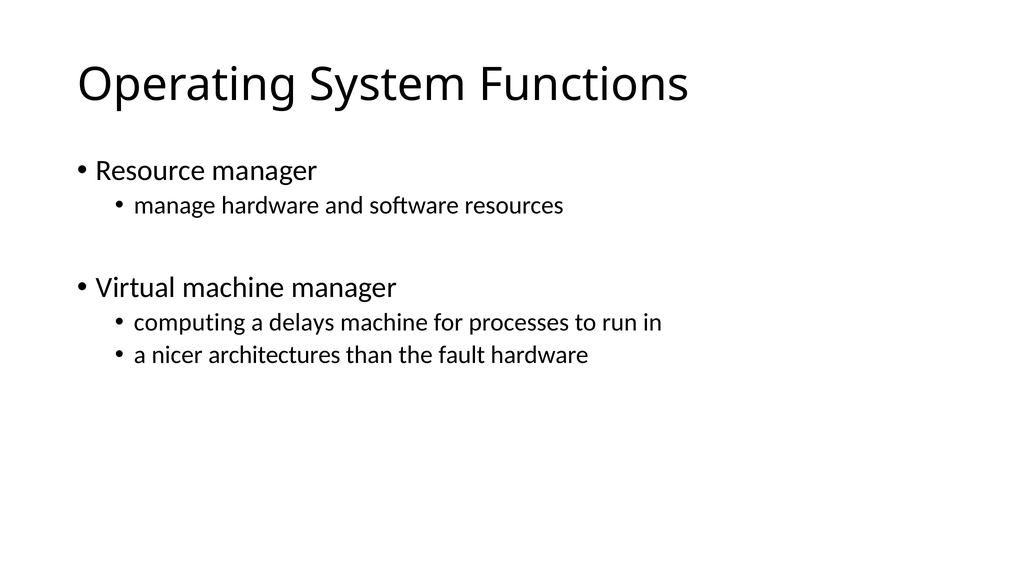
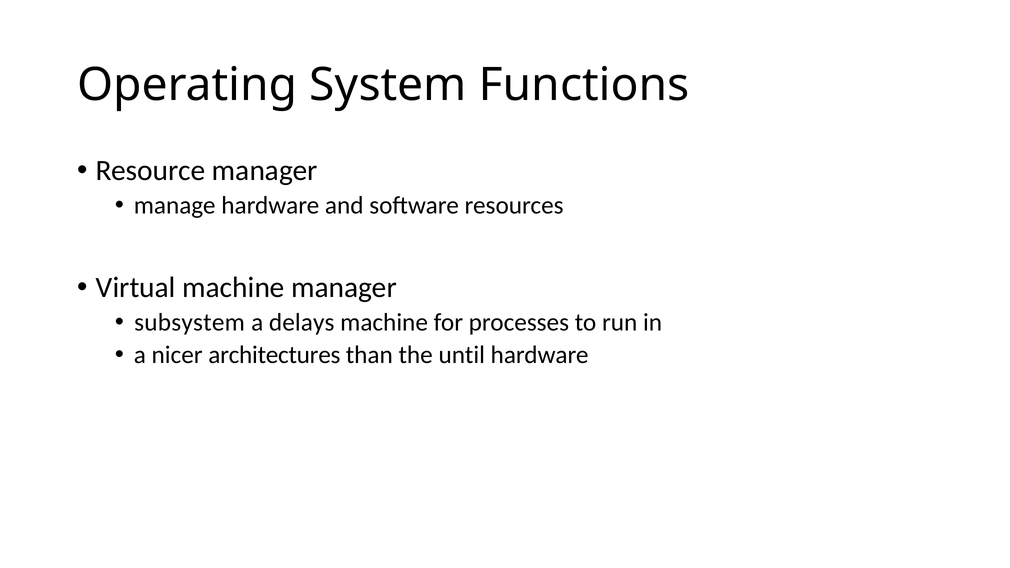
computing: computing -> subsystem
fault: fault -> until
